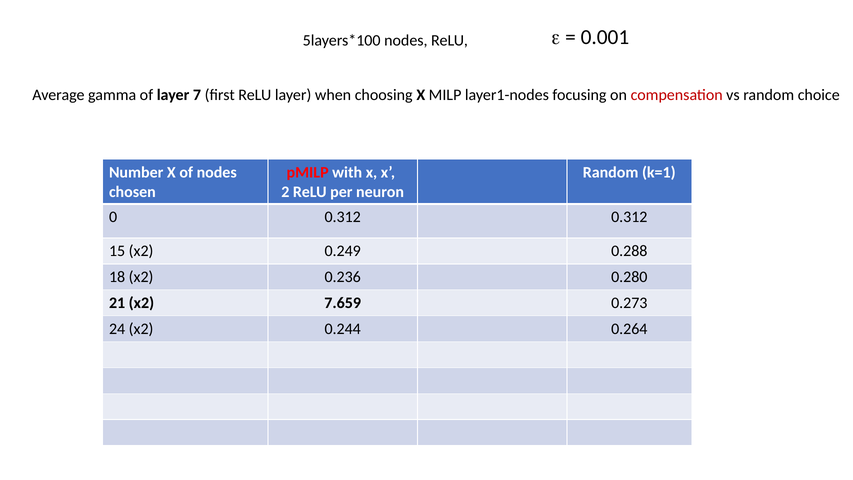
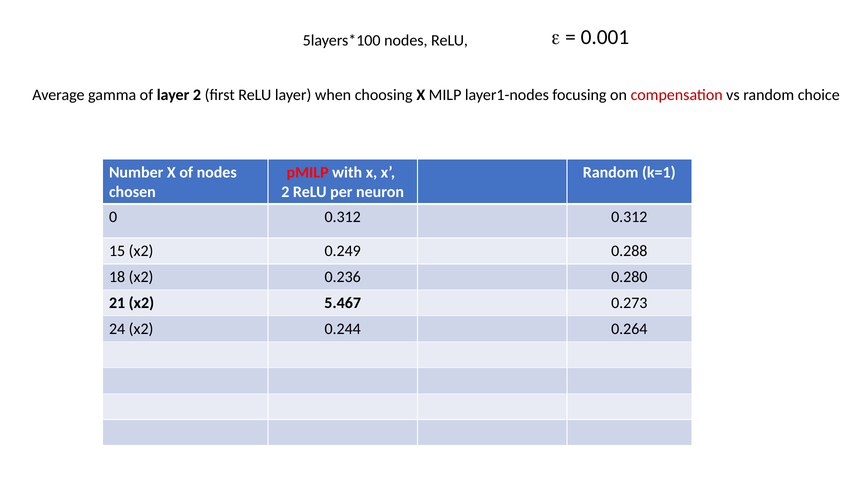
layer 7: 7 -> 2
7.659: 7.659 -> 5.467
